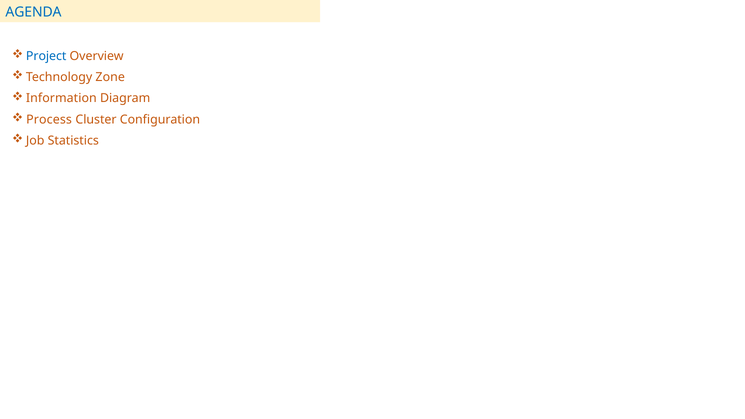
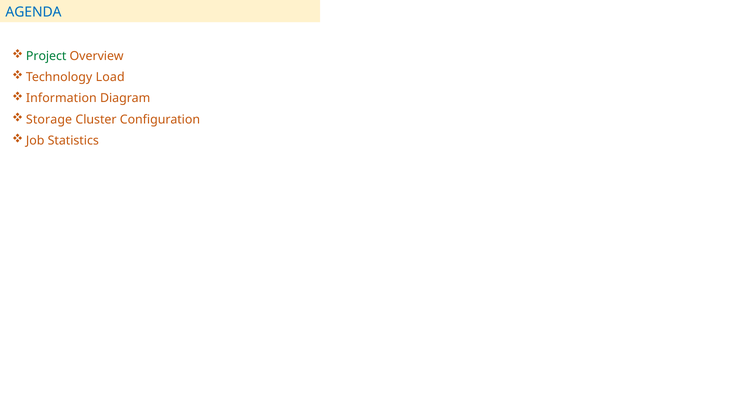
Project colour: blue -> green
Zone: Zone -> Load
Process: Process -> Storage
